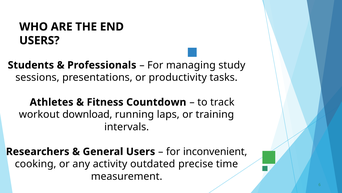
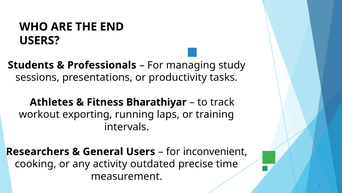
Countdown: Countdown -> Bharathiyar
download: download -> exporting
